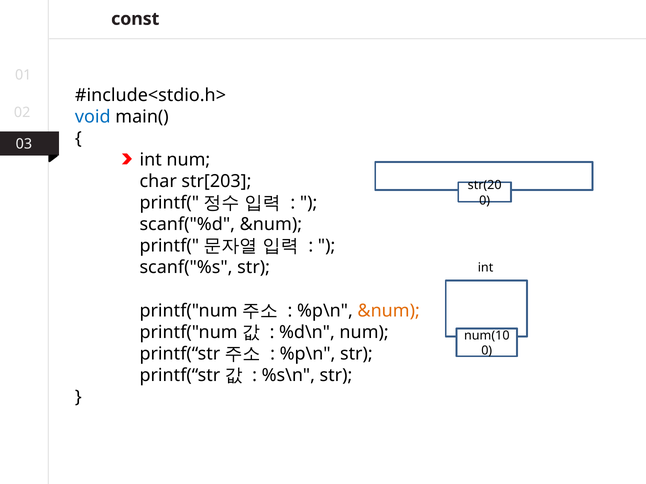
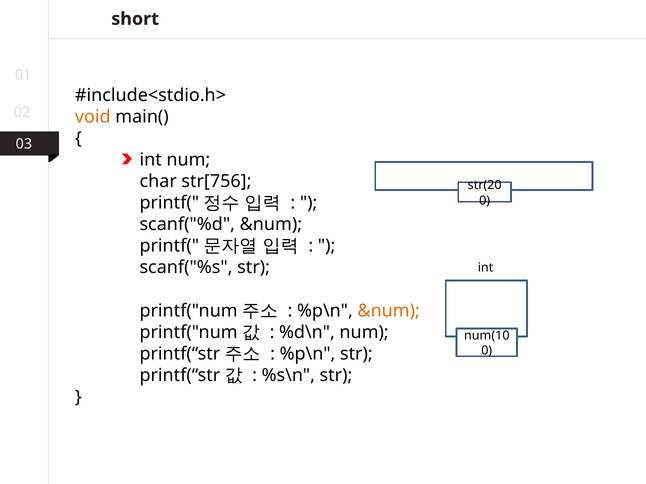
const: const -> short
void colour: blue -> orange
str[203: str[203 -> str[756
